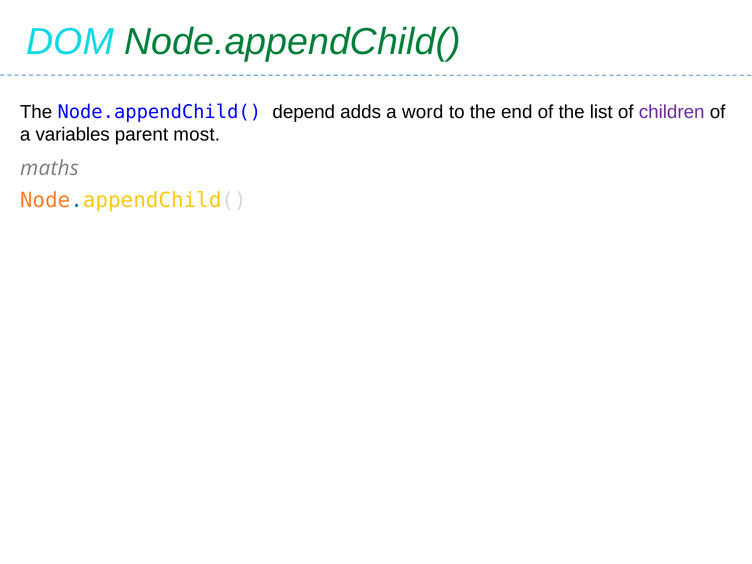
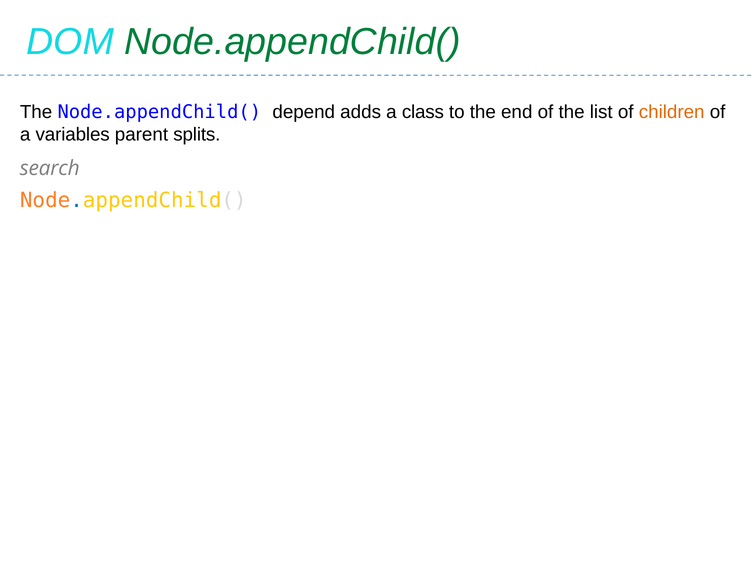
word: word -> class
children colour: purple -> orange
most: most -> splits
maths: maths -> search
